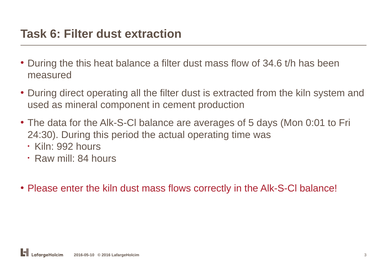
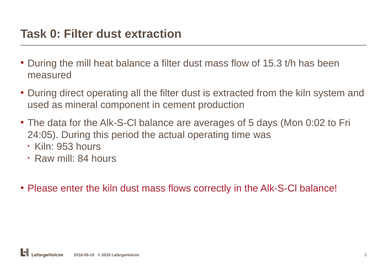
6: 6 -> 0
the this: this -> mill
34.6: 34.6 -> 15.3
0:01: 0:01 -> 0:02
24:30: 24:30 -> 24:05
992: 992 -> 953
